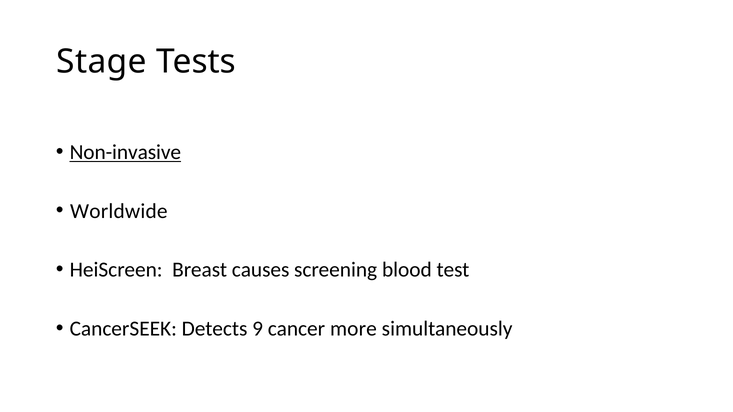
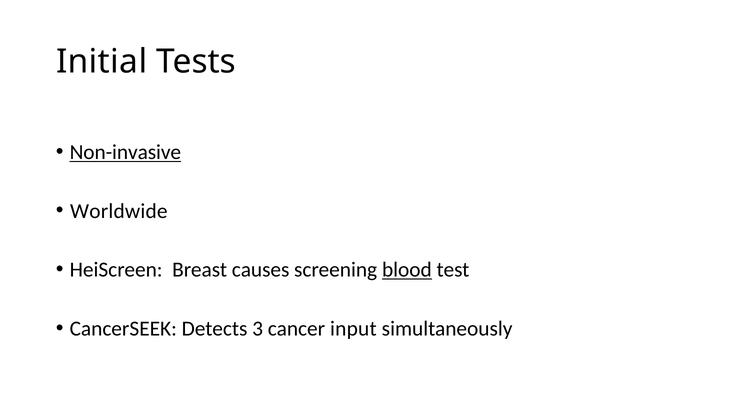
Stage: Stage -> Initial
blood underline: none -> present
9: 9 -> 3
more: more -> input
